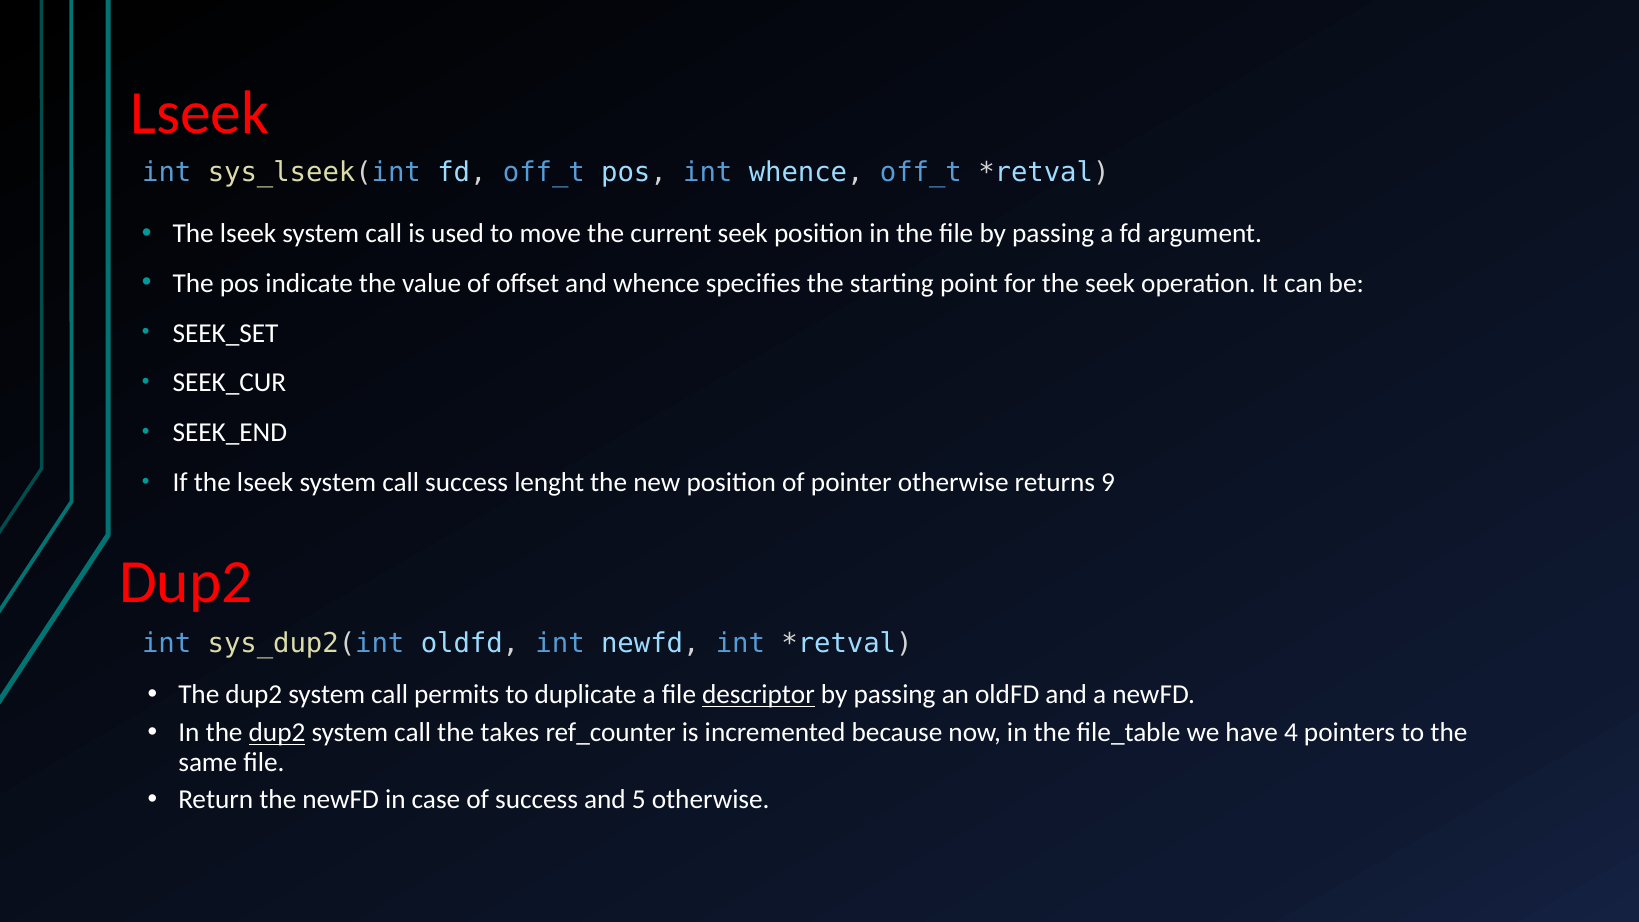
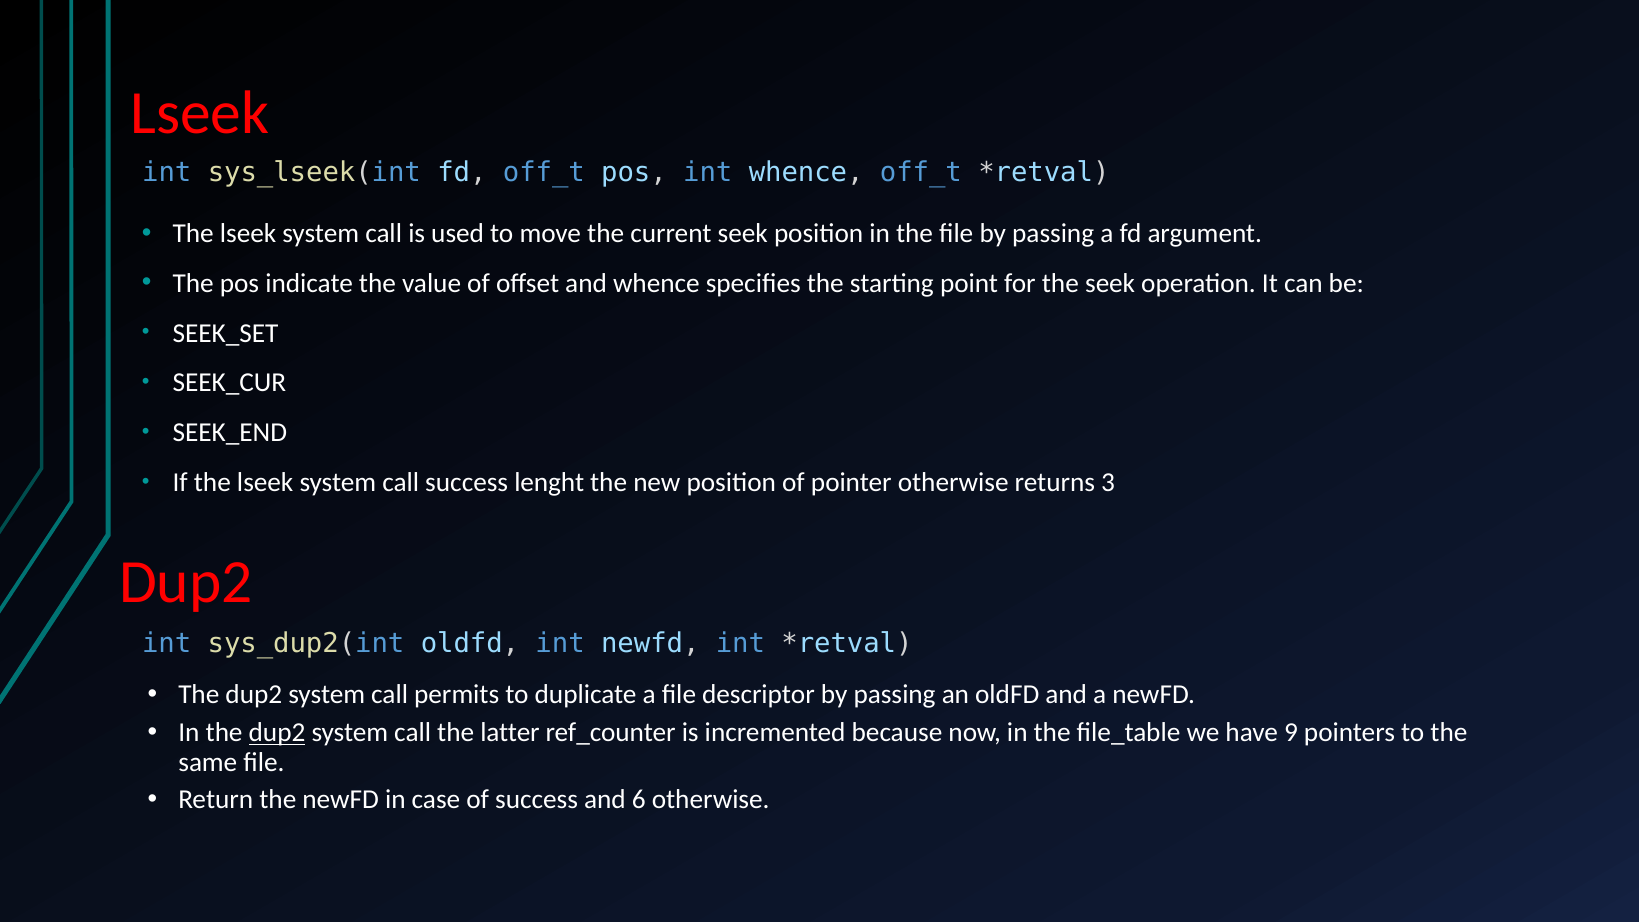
9: 9 -> 3
descriptor underline: present -> none
takes: takes -> latter
4: 4 -> 9
5: 5 -> 6
